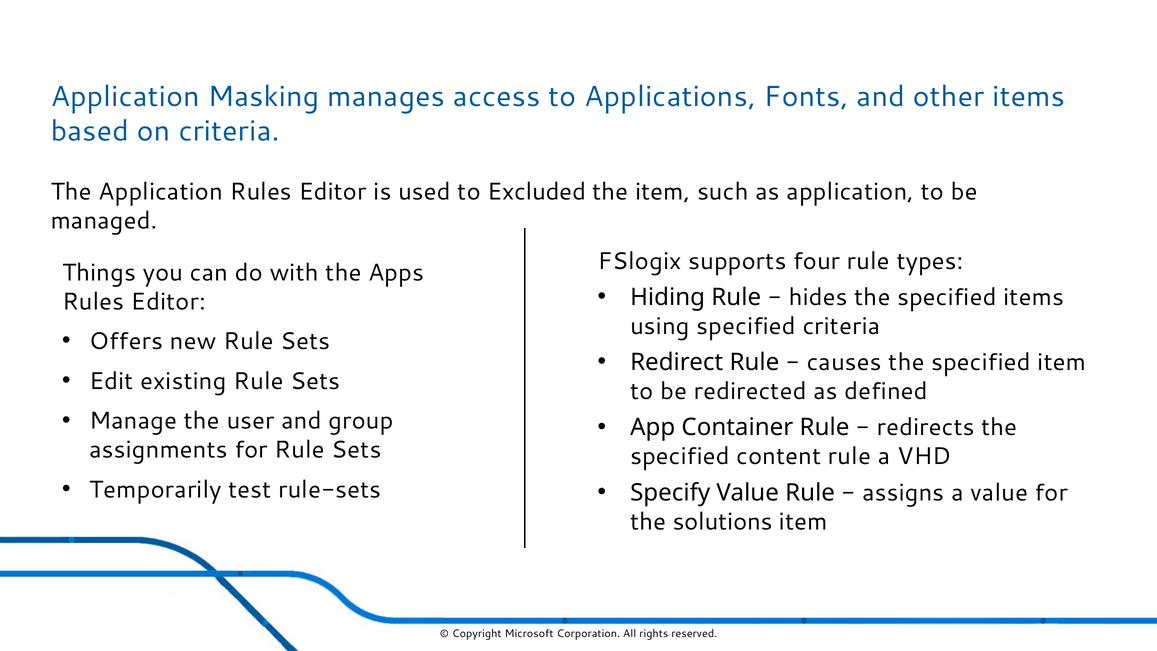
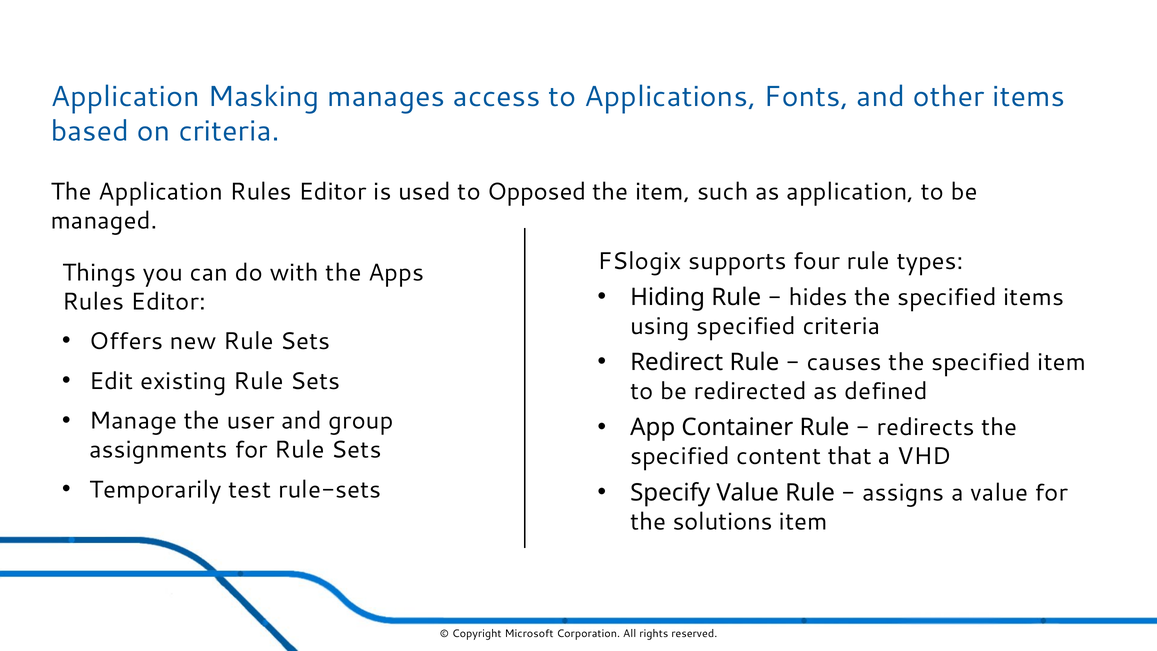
Excluded: Excluded -> Opposed
content rule: rule -> that
